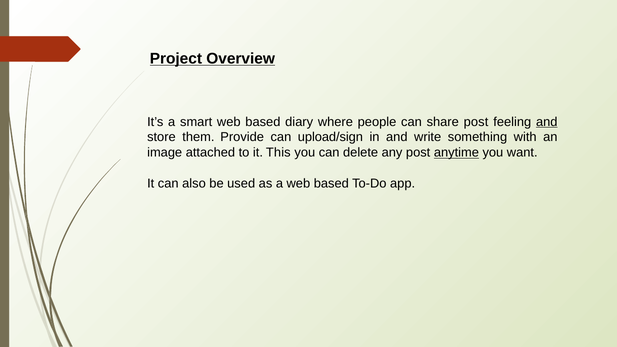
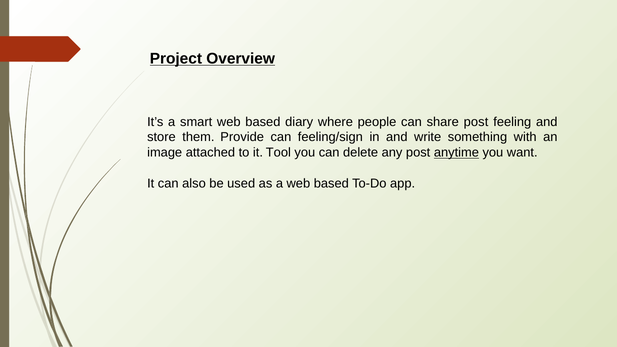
and at (547, 122) underline: present -> none
upload/sign: upload/sign -> feeling/sign
This: This -> Tool
